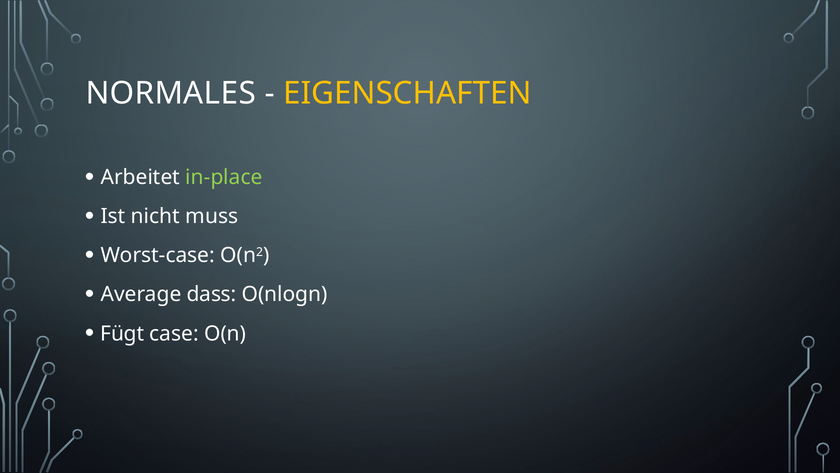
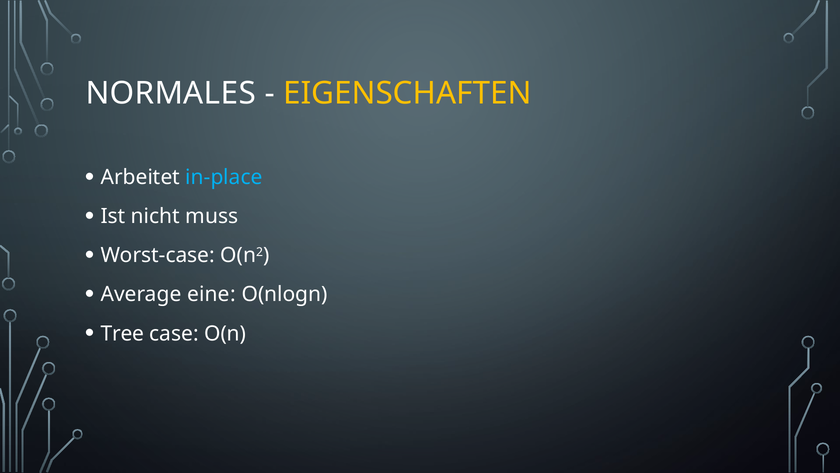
in-place colour: light green -> light blue
dass: dass -> eine
Fügt: Fügt -> Tree
